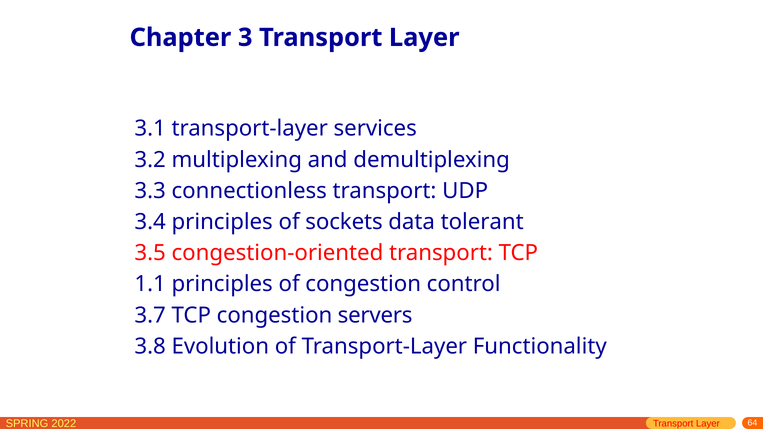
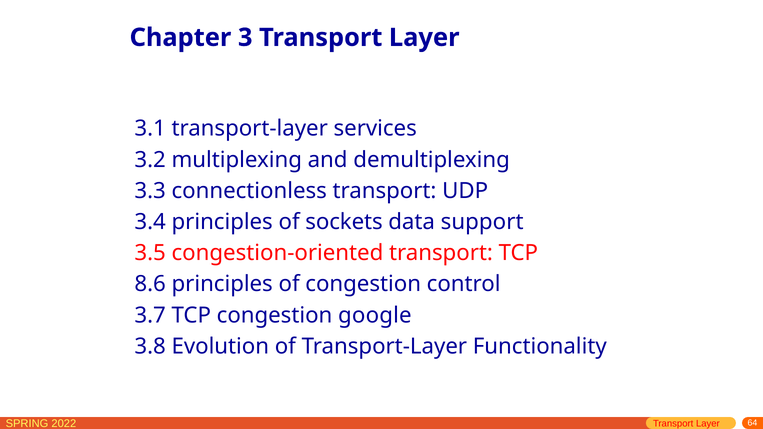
tolerant: tolerant -> support
1.1: 1.1 -> 8.6
servers: servers -> google
